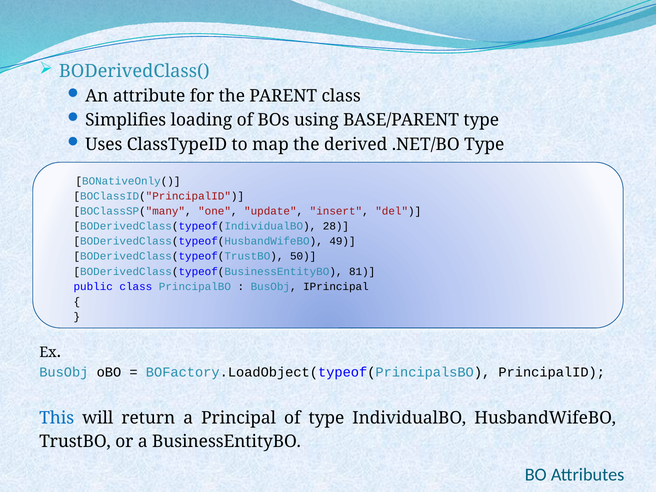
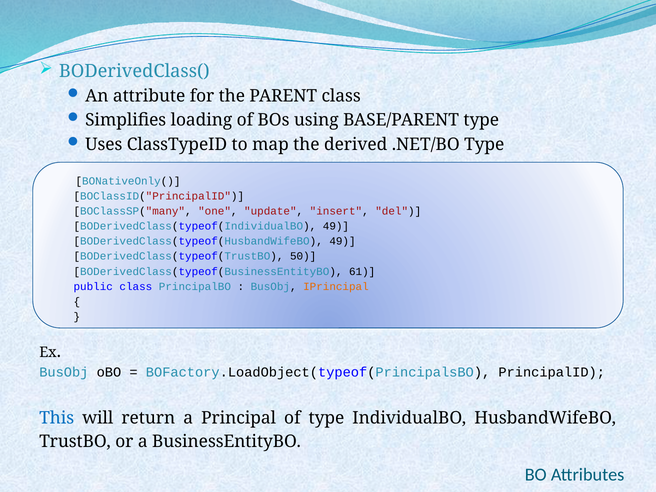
BODerivedClass(typeof(IndividualBO 28: 28 -> 49
81: 81 -> 61
IPrincipal colour: black -> orange
